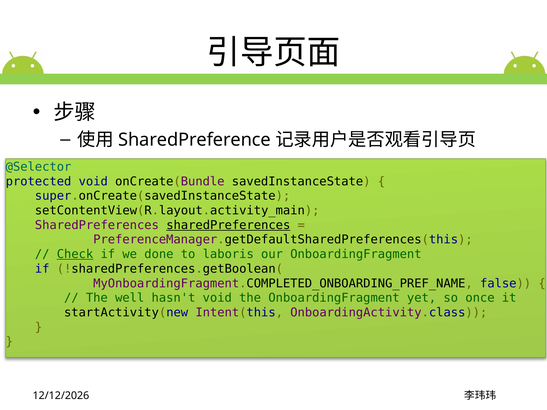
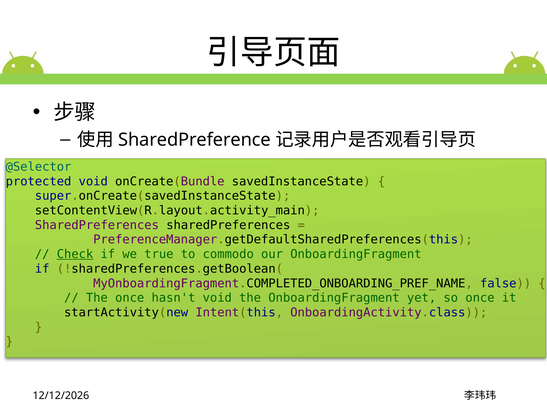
sharedPreferences at (228, 225) underline: present -> none
done: done -> true
laboris: laboris -> commodo
The well: well -> once
